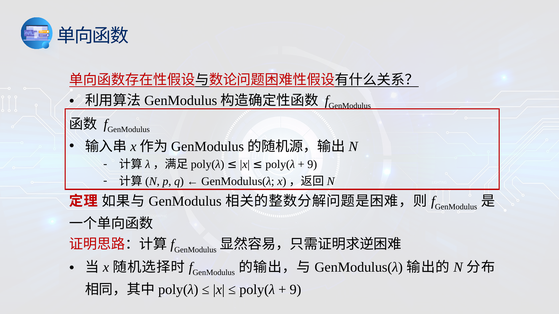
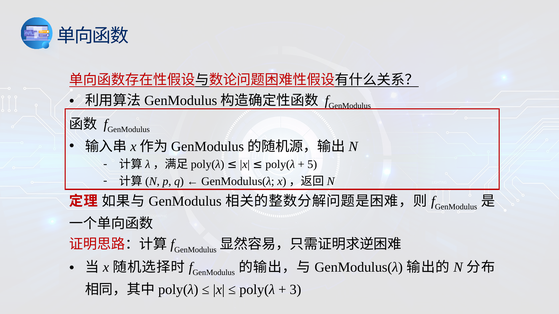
9 at (312, 165): 9 -> 5
9 at (295, 290): 9 -> 3
